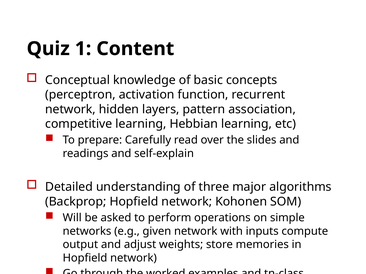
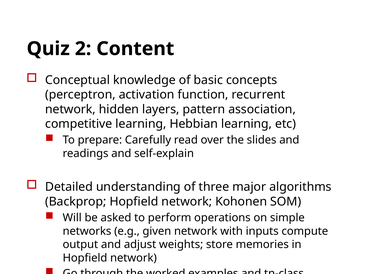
1: 1 -> 2
